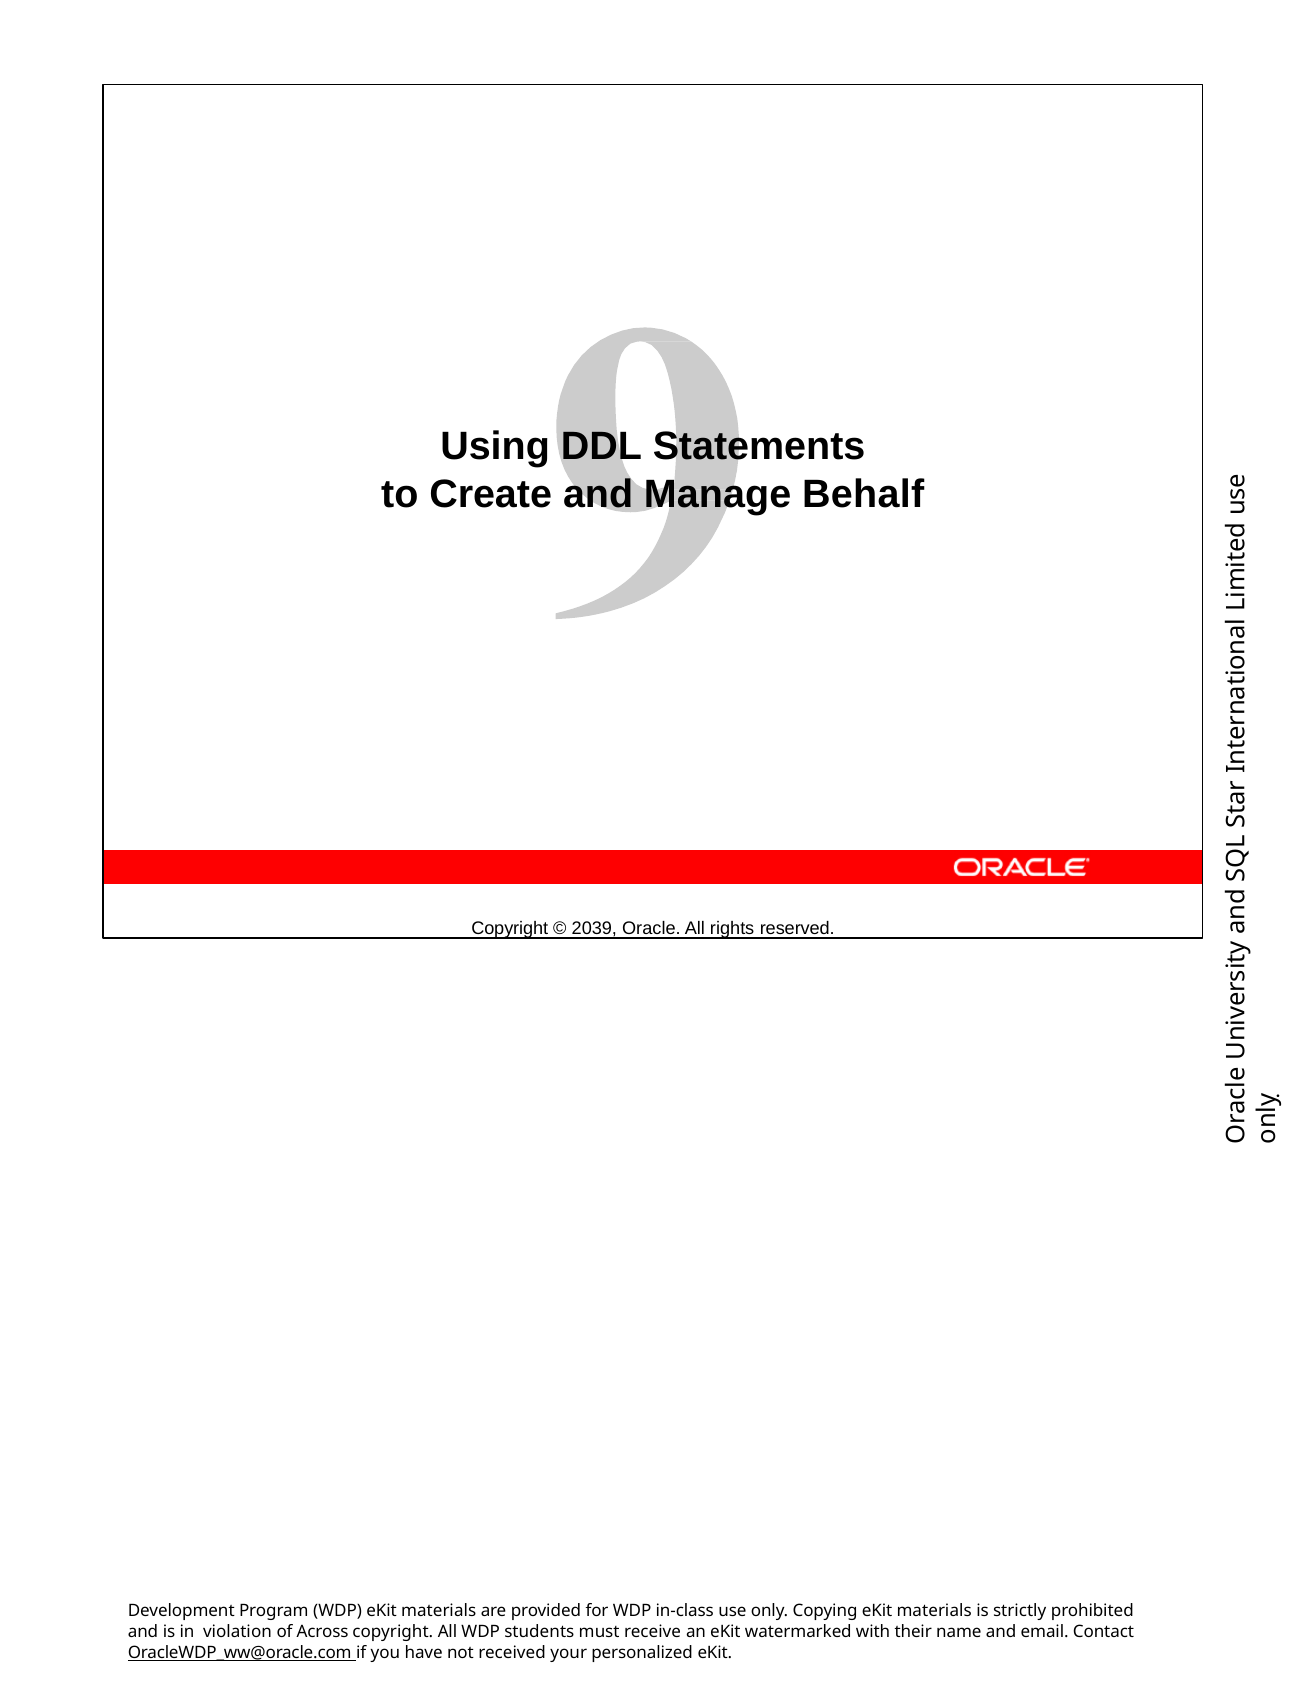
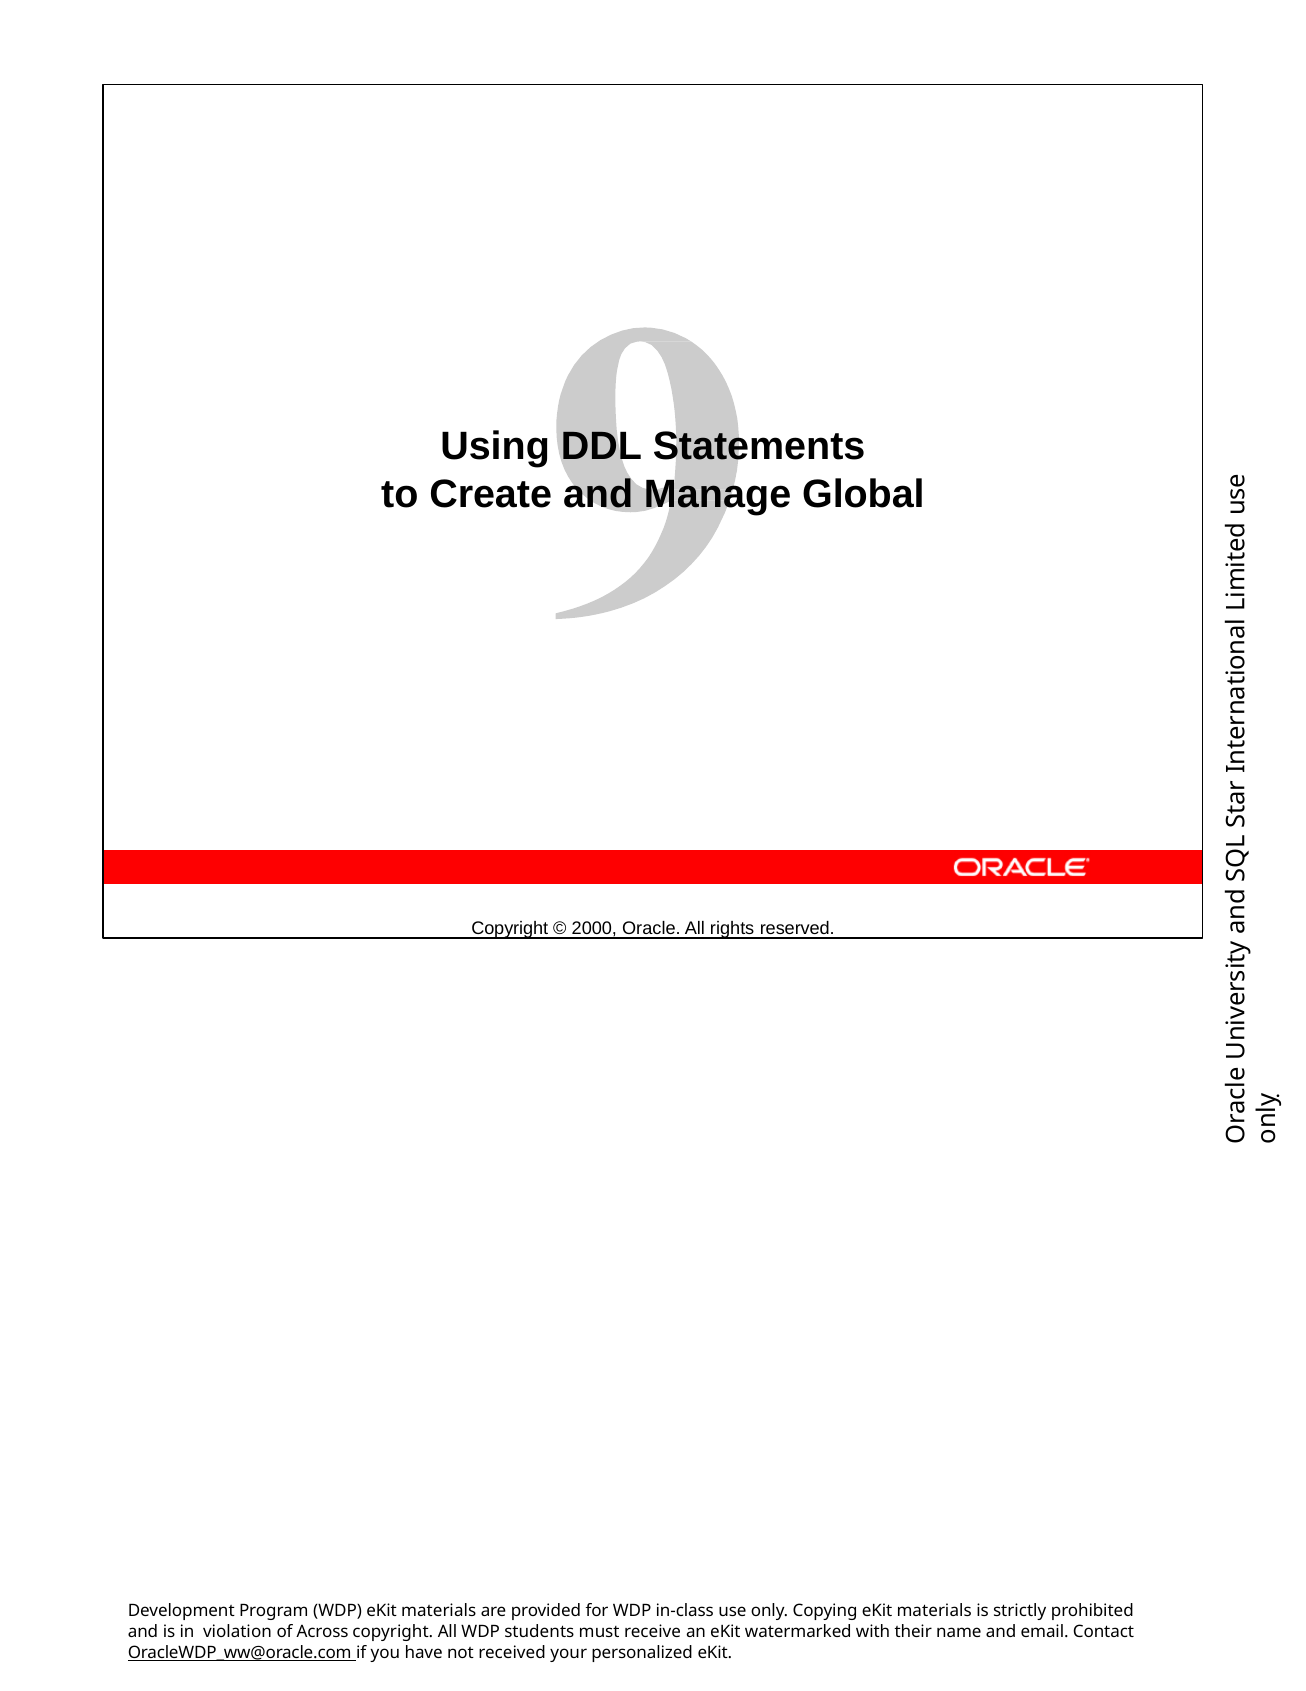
Behalf: Behalf -> Global
2039: 2039 -> 2000
